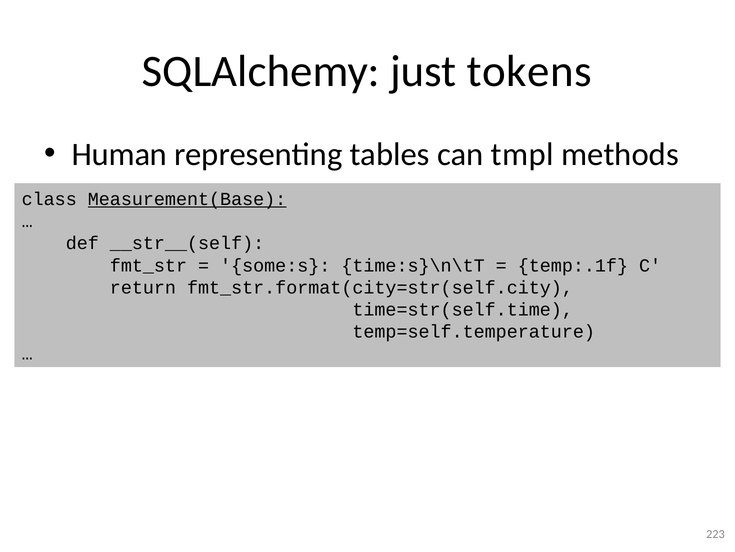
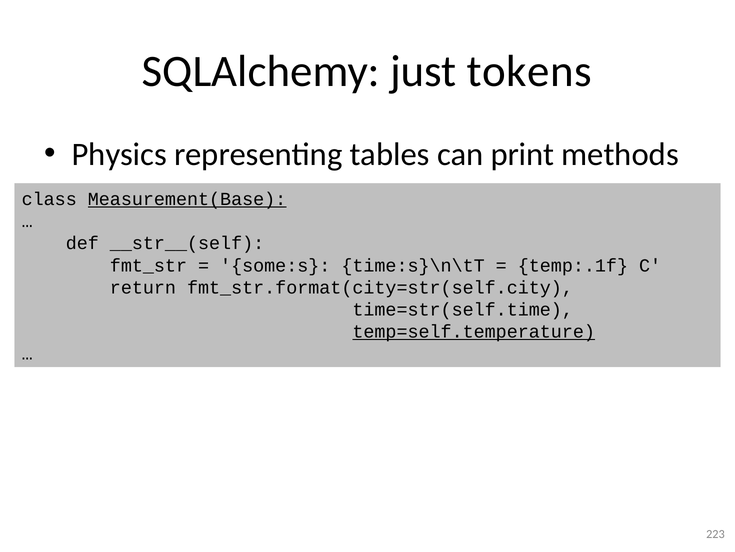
Human: Human -> Physics
tmpl: tmpl -> print
temp=self.temperature underline: none -> present
